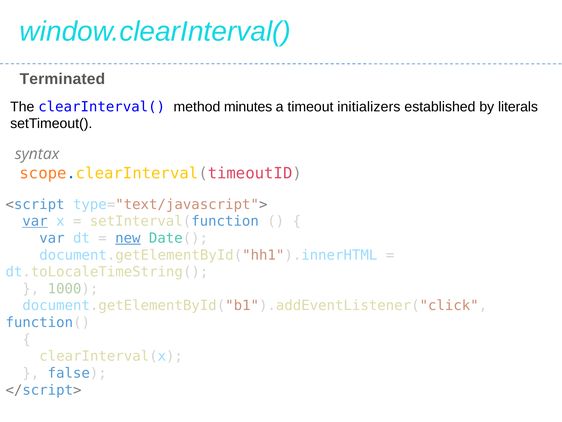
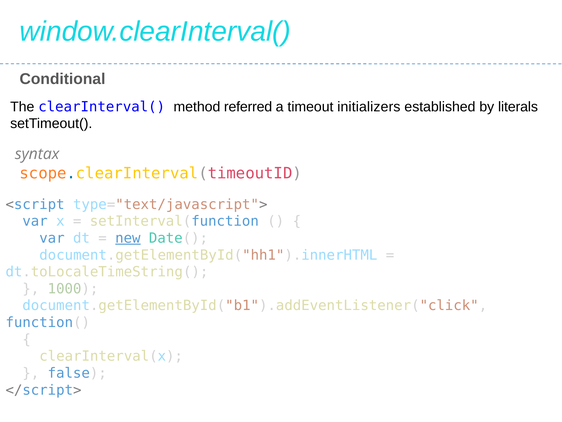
Terminated: Terminated -> Conditional
minutes: minutes -> referred
var at (35, 221) underline: present -> none
